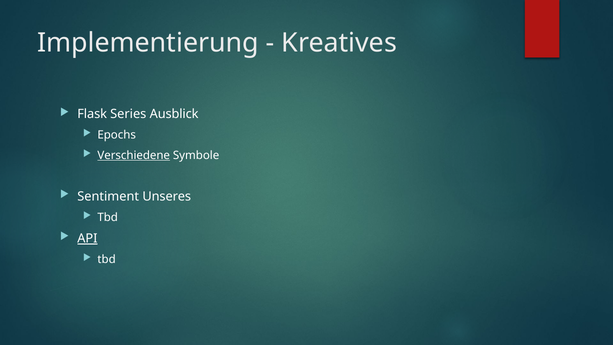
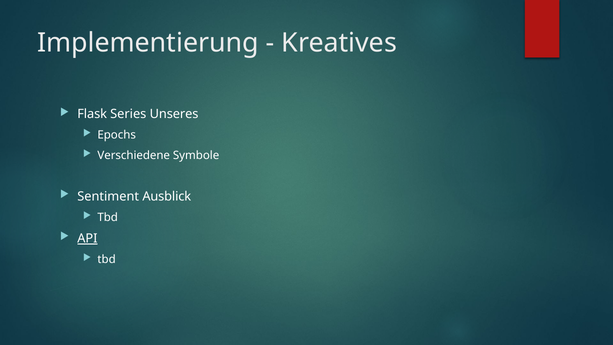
Ausblick: Ausblick -> Unseres
Verschiedene underline: present -> none
Unseres: Unseres -> Ausblick
